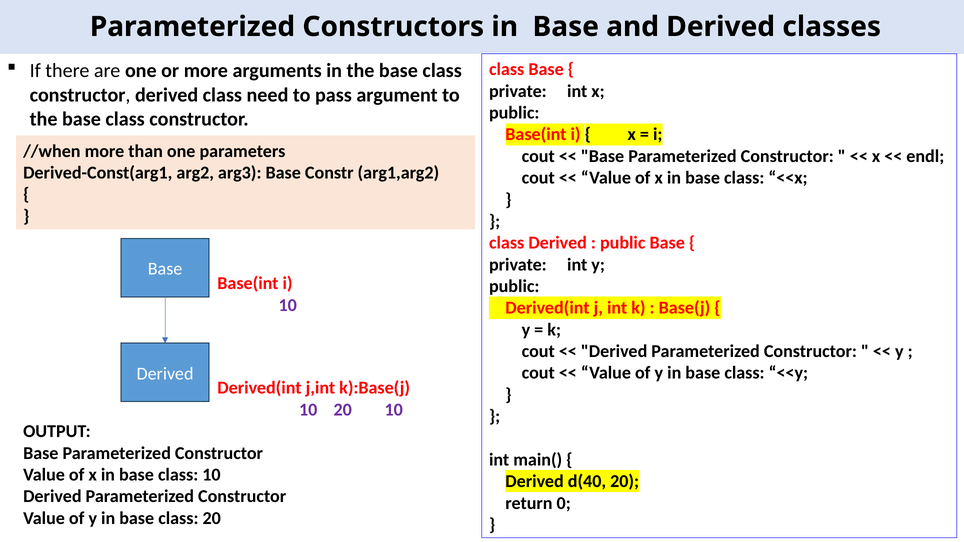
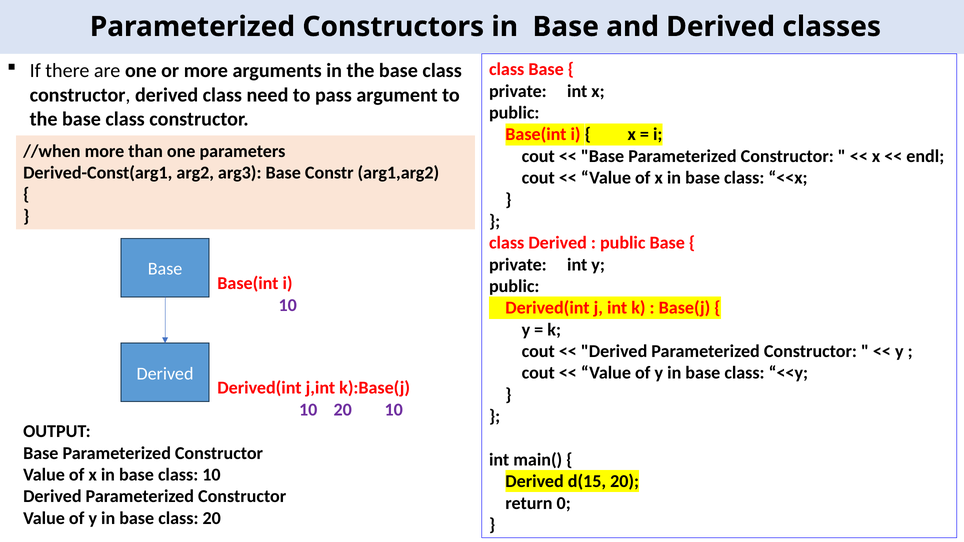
d(40: d(40 -> d(15
